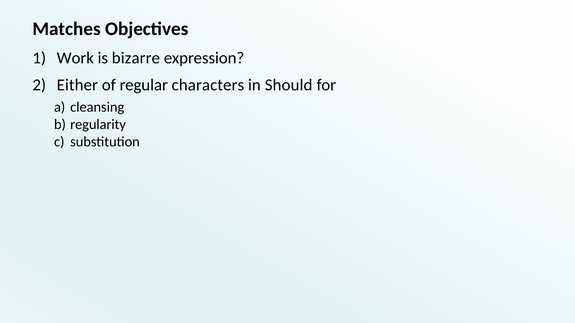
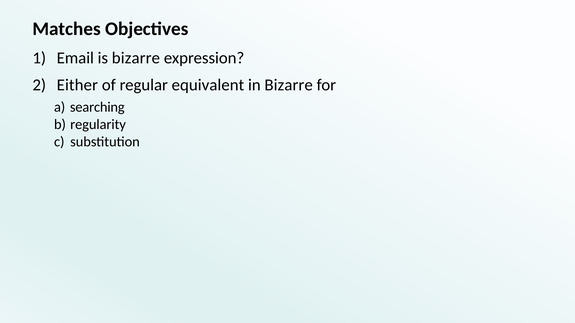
Work: Work -> Email
characters: characters -> equivalent
in Should: Should -> Bizarre
cleansing: cleansing -> searching
